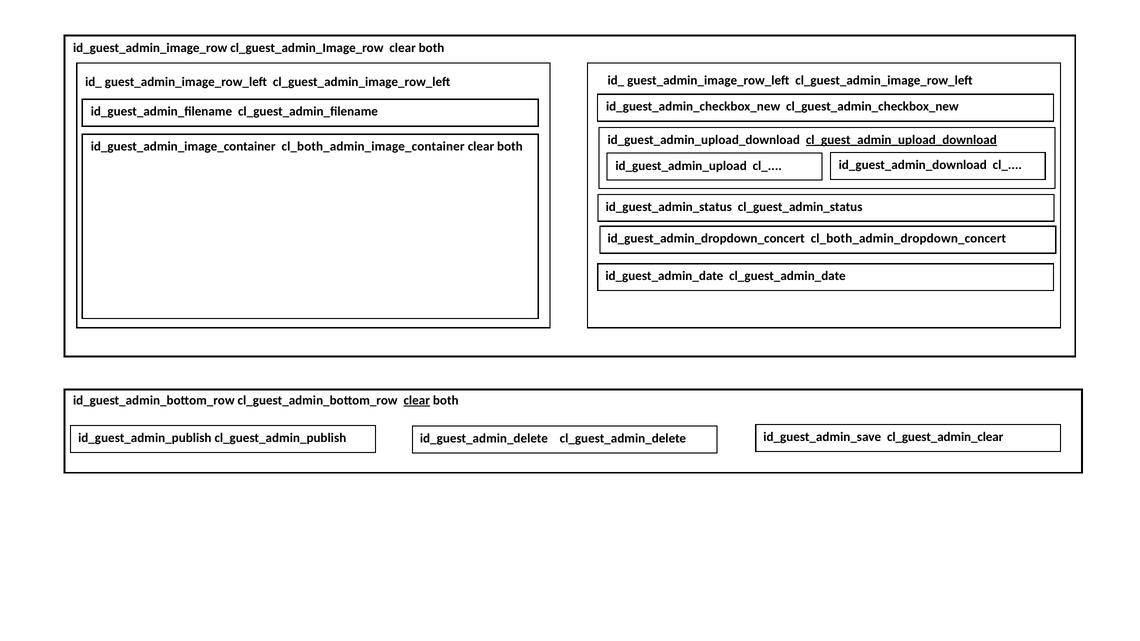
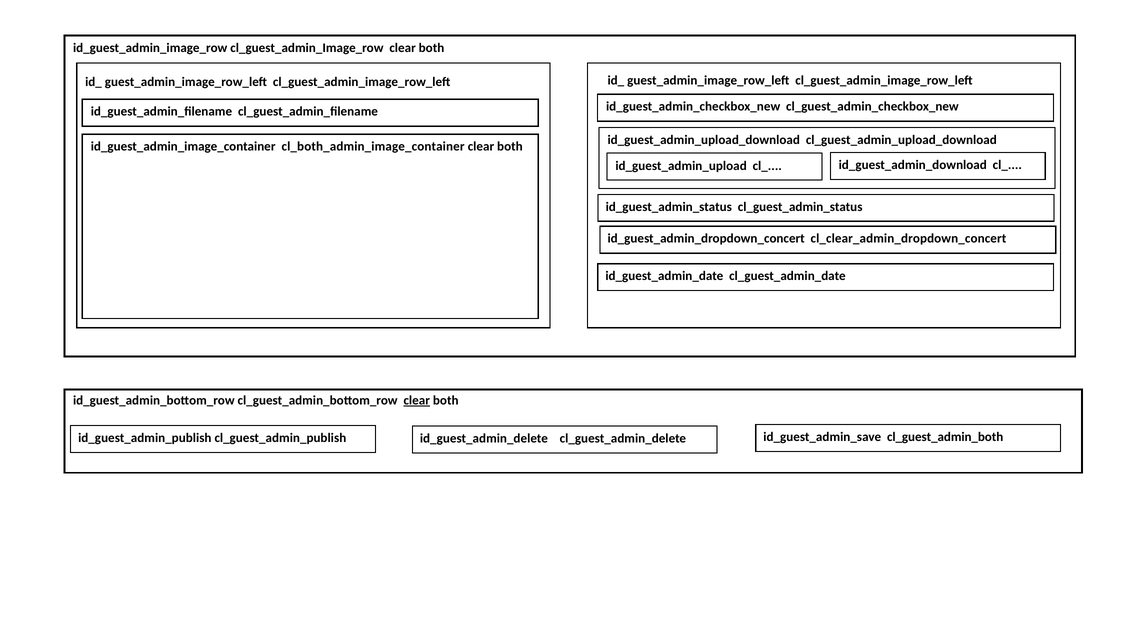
cl_guest_admin_upload_download underline: present -> none
cl_both_admin_dropdown_concert: cl_both_admin_dropdown_concert -> cl_clear_admin_dropdown_concert
cl_guest_admin_clear: cl_guest_admin_clear -> cl_guest_admin_both
